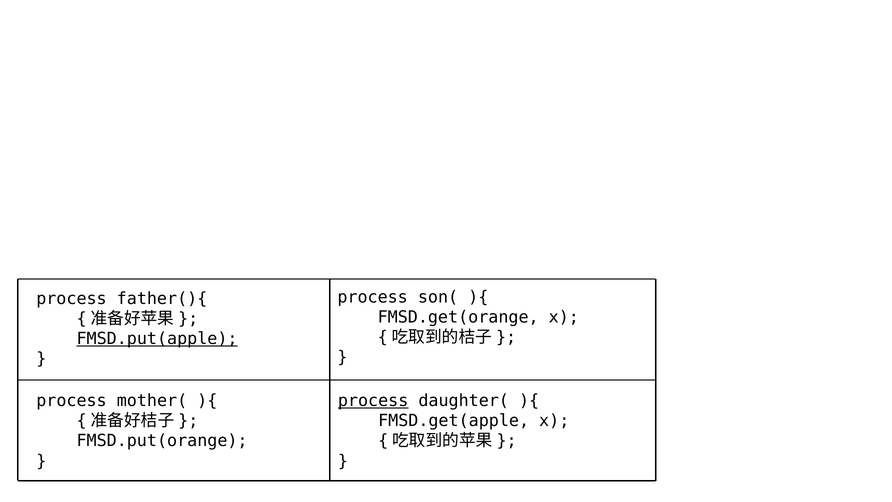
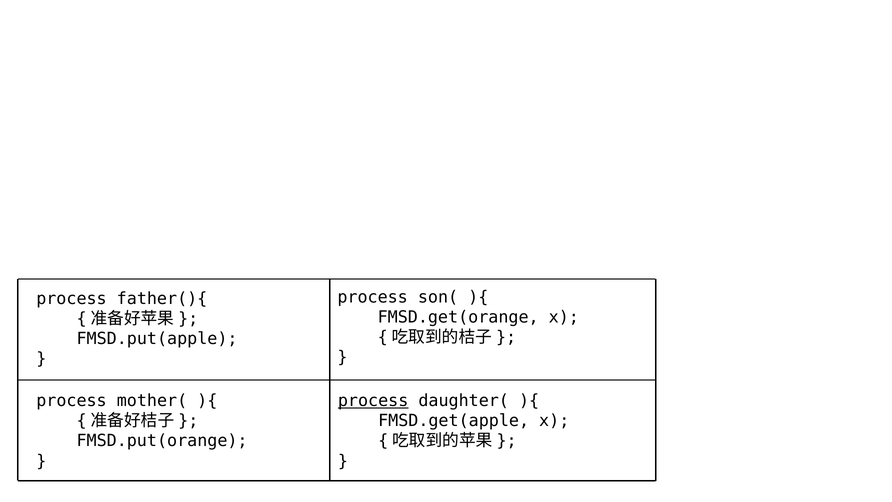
FMSD.put(apple underline: present -> none
